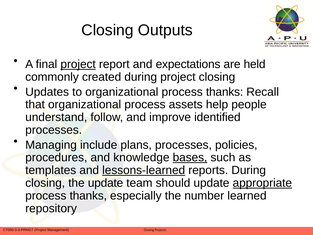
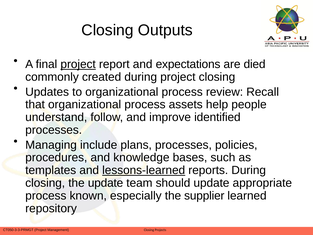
held: held -> died
organizational process thanks: thanks -> review
bases underline: present -> none
appropriate underline: present -> none
thanks at (88, 196): thanks -> known
number: number -> supplier
